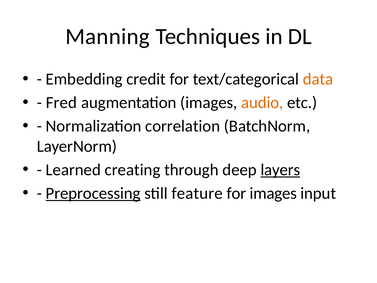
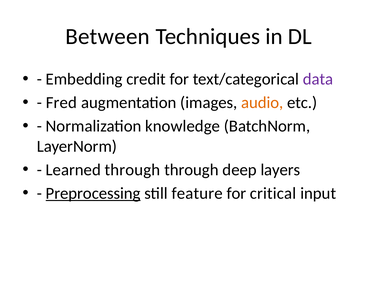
Manning: Manning -> Between
data colour: orange -> purple
correlation: correlation -> knowledge
Learned creating: creating -> through
layers underline: present -> none
for images: images -> critical
